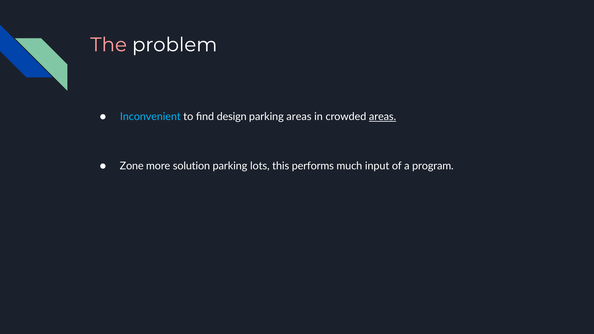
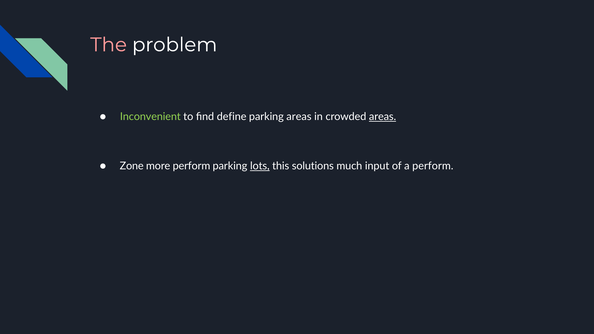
Inconvenient colour: light blue -> light green
design: design -> define
more solution: solution -> perform
lots underline: none -> present
performs: performs -> solutions
a program: program -> perform
